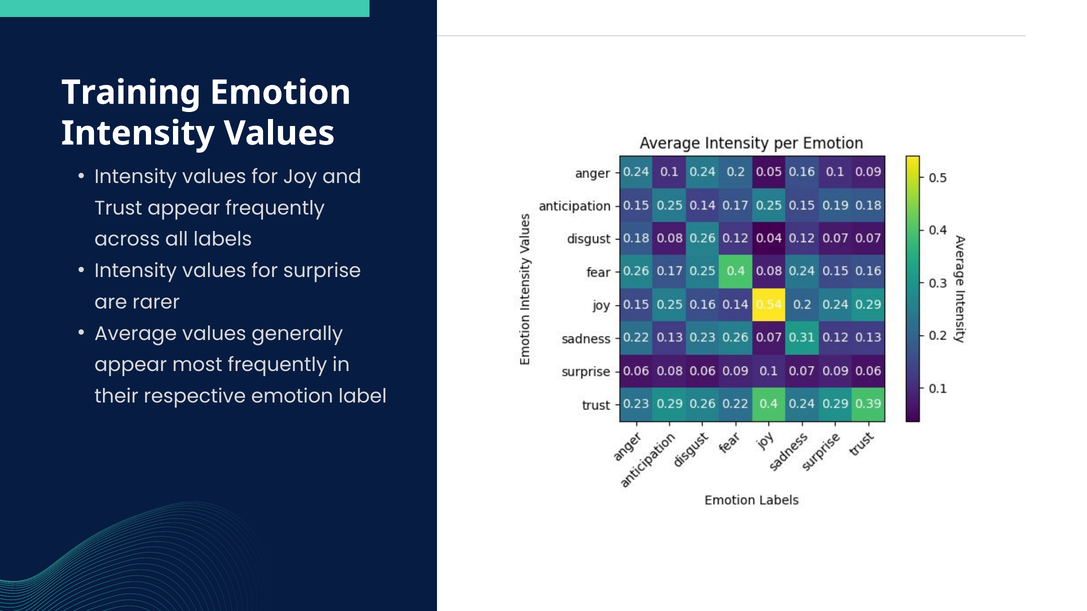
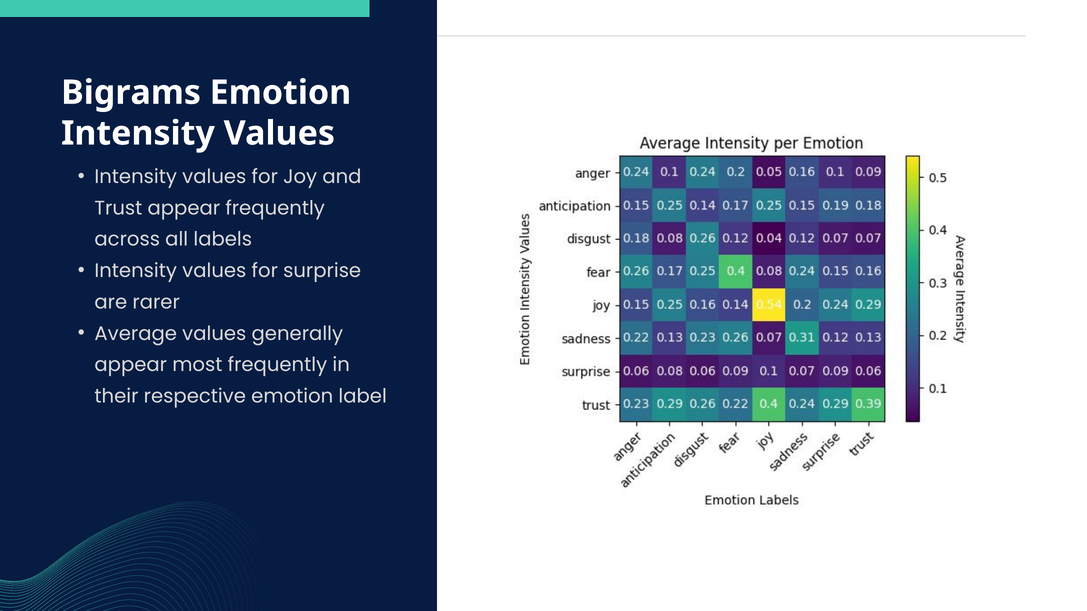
Training: Training -> Bigrams
